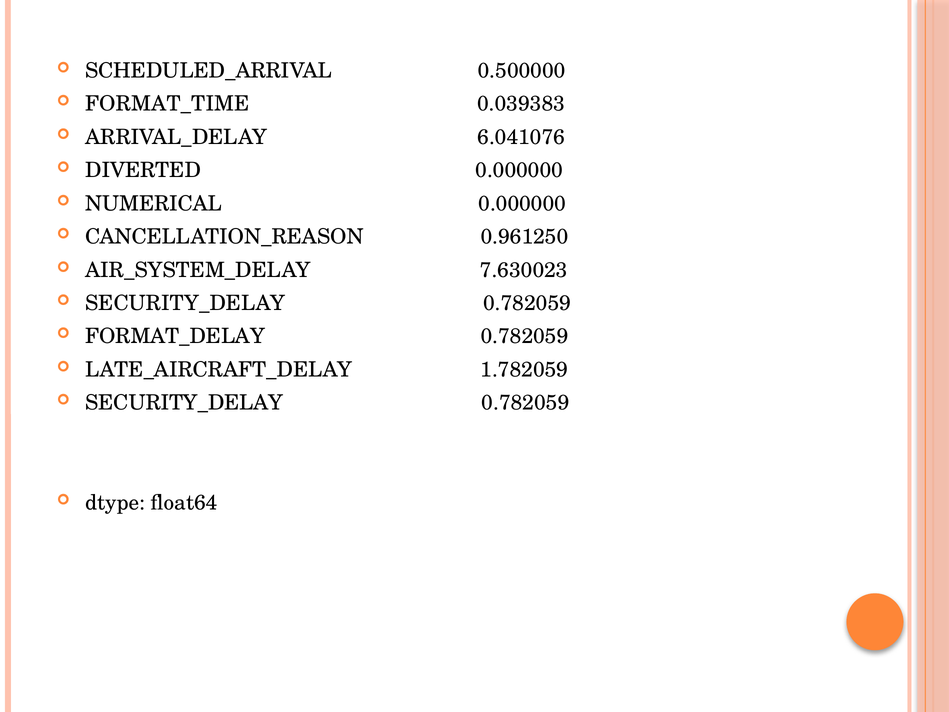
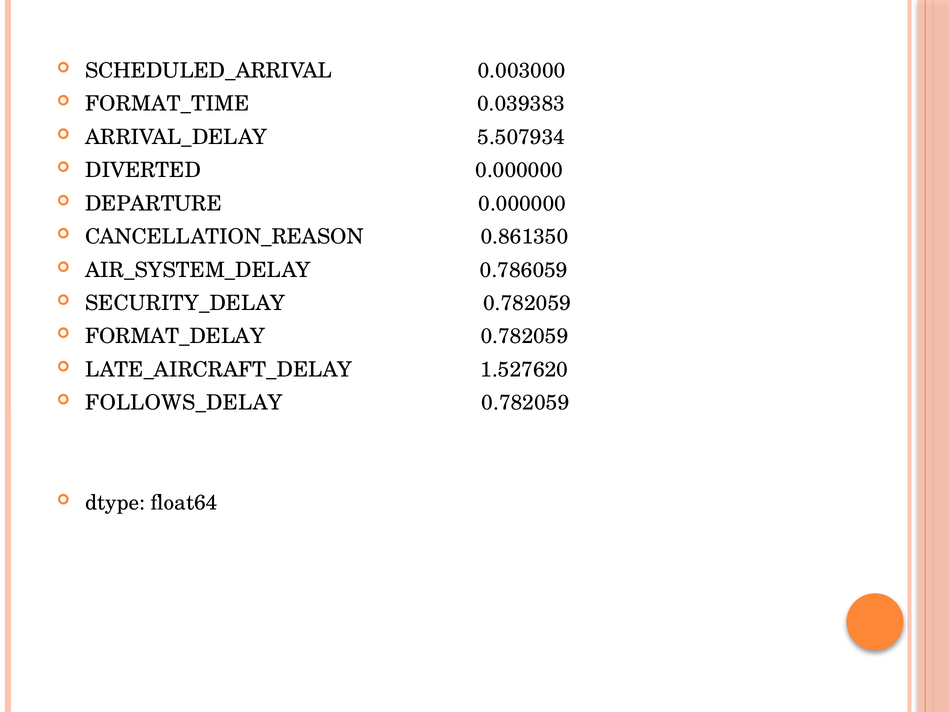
0.500000: 0.500000 -> 0.003000
6.041076: 6.041076 -> 5.507934
NUMERICAL: NUMERICAL -> DEPARTURE
0.961250: 0.961250 -> 0.861350
7.630023: 7.630023 -> 0.786059
1.782059: 1.782059 -> 1.527620
SECURITY_DELAY at (184, 403): SECURITY_DELAY -> FOLLOWS_DELAY
